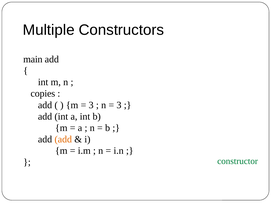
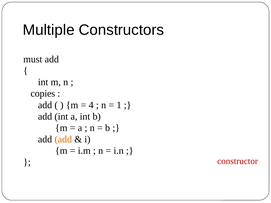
main: main -> must
3 at (91, 105): 3 -> 4
3 at (119, 105): 3 -> 1
constructor at (238, 161) colour: green -> red
